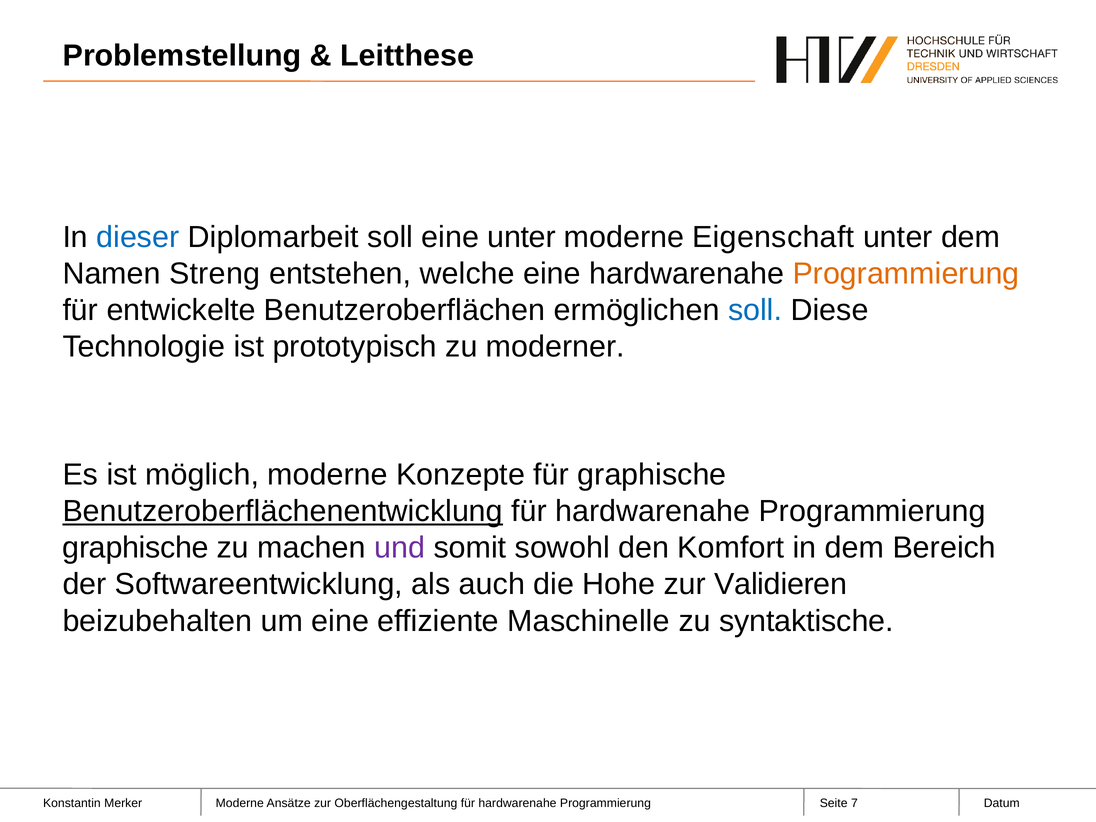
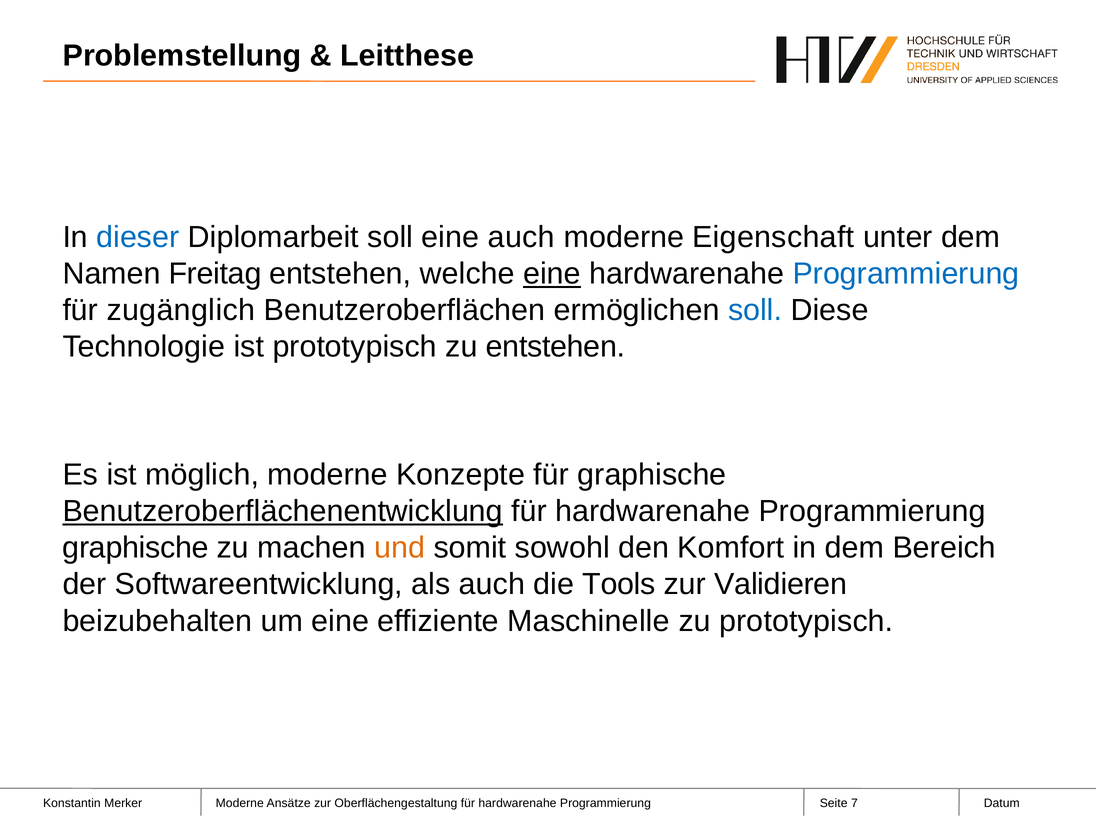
eine unter: unter -> auch
Streng: Streng -> Freitag
eine at (552, 274) underline: none -> present
Programmierung at (906, 274) colour: orange -> blue
entwickelte: entwickelte -> zugänglich
zu moderner: moderner -> entstehen
und colour: purple -> orange
Hohe: Hohe -> Tools
zu syntaktische: syntaktische -> prototypisch
